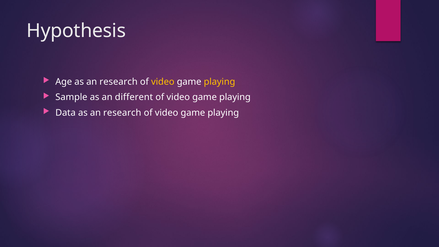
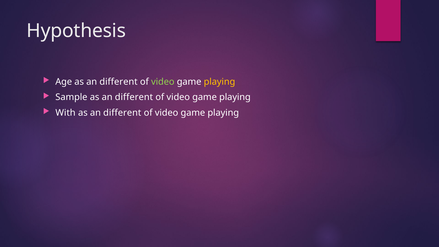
Age as an research: research -> different
video at (163, 82) colour: yellow -> light green
Data: Data -> With
research at (122, 113): research -> different
